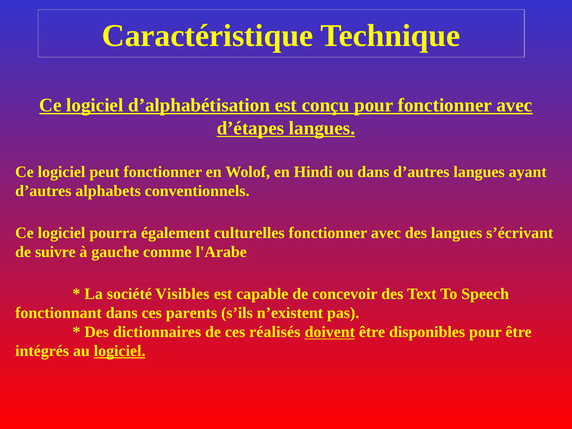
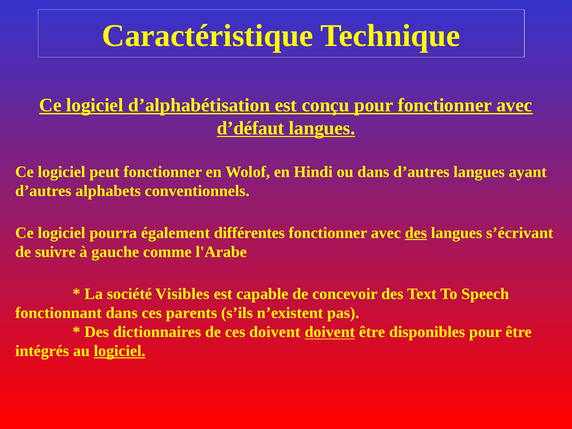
d’étapes: d’étapes -> d’défaut
culturelles: culturelles -> différentes
des at (416, 233) underline: none -> present
ces réalisés: réalisés -> doivent
